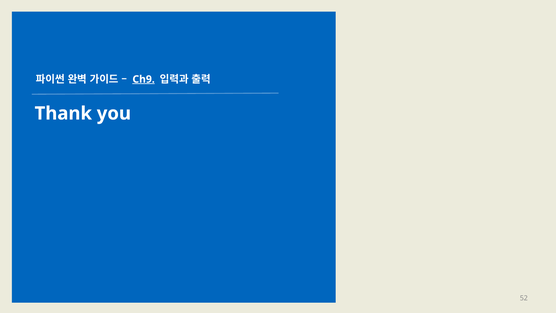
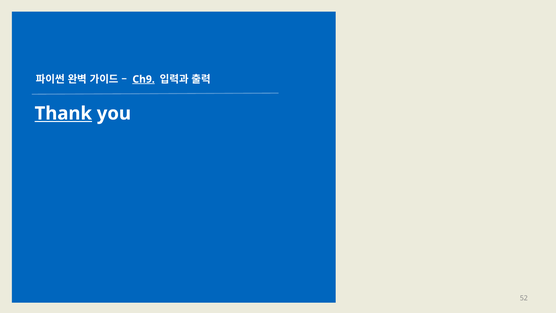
Thank underline: none -> present
